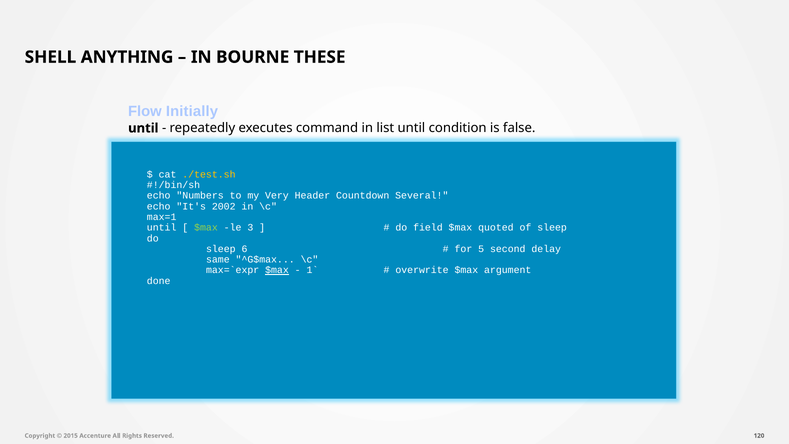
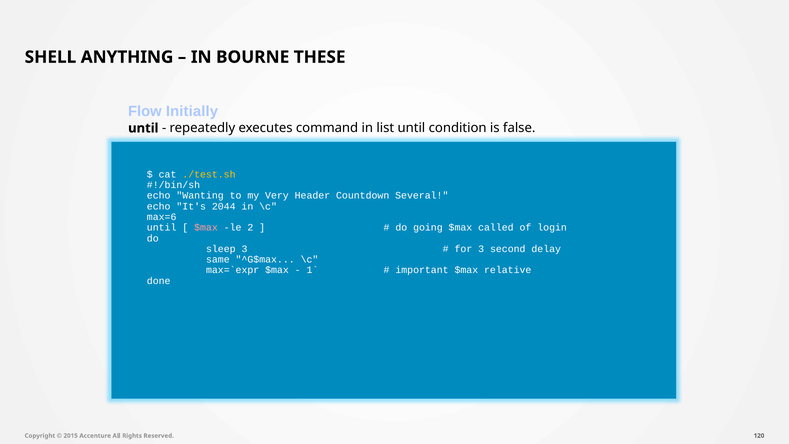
Numbers: Numbers -> Wanting
2002: 2002 -> 2044
max=1: max=1 -> max=6
$max at (206, 228) colour: light green -> pink
3: 3 -> 2
field: field -> going
quoted: quoted -> called
of sleep: sleep -> login
sleep 6: 6 -> 3
for 5: 5 -> 3
$max at (277, 270) underline: present -> none
overwrite: overwrite -> important
argument: argument -> relative
